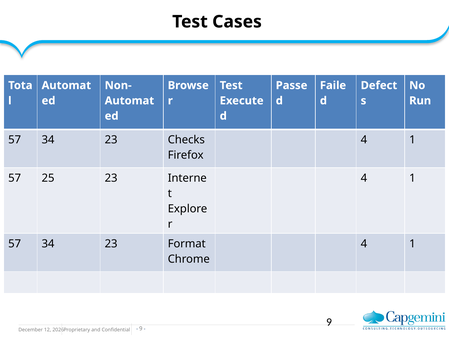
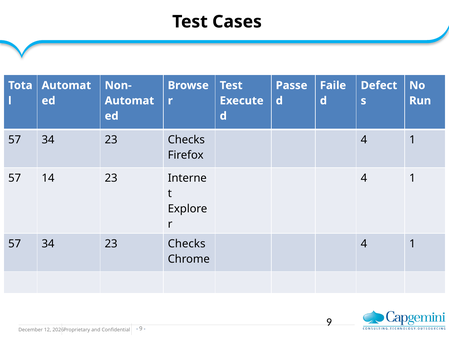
25: 25 -> 14
Format at (187, 244): Format -> Checks
